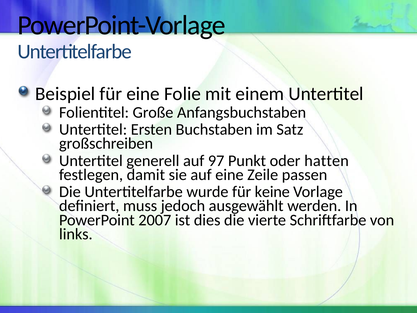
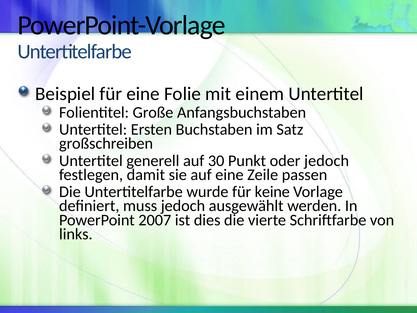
97: 97 -> 30
oder hatten: hatten -> jedoch
